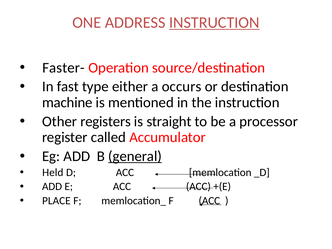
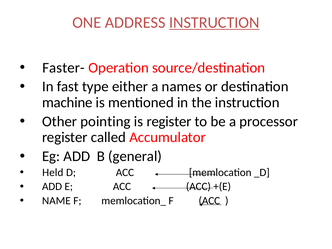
occurs: occurs -> names
registers: registers -> pointing
is straight: straight -> register
general underline: present -> none
PLACE: PLACE -> NAME
